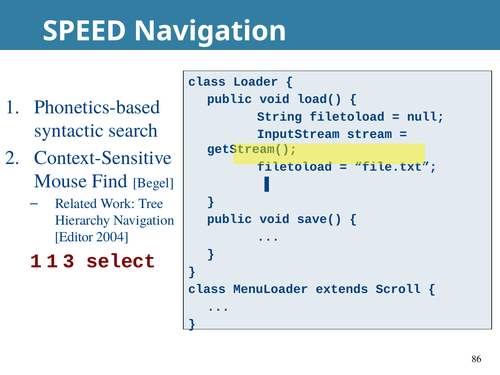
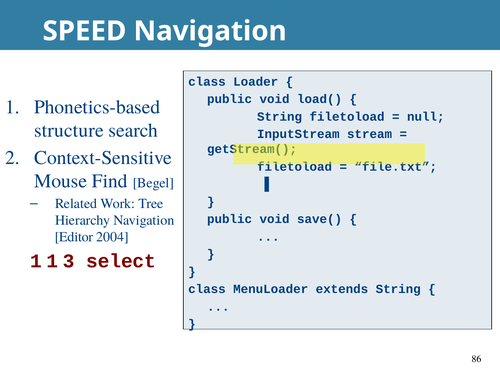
syntactic: syntactic -> structure
extends Scroll: Scroll -> String
